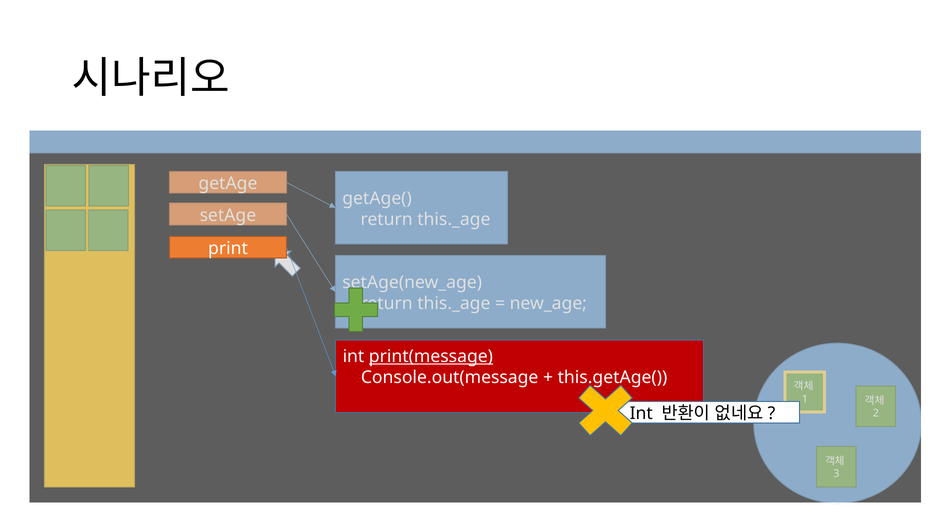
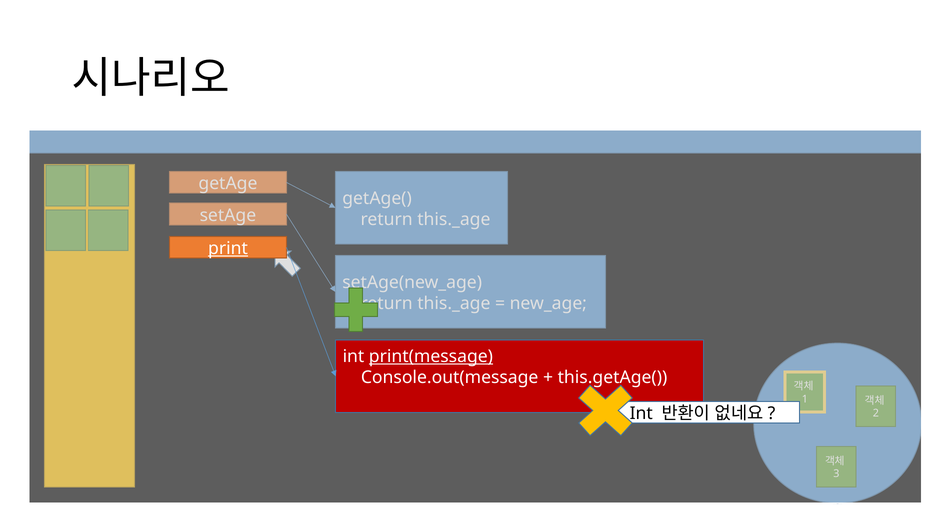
print underline: none -> present
